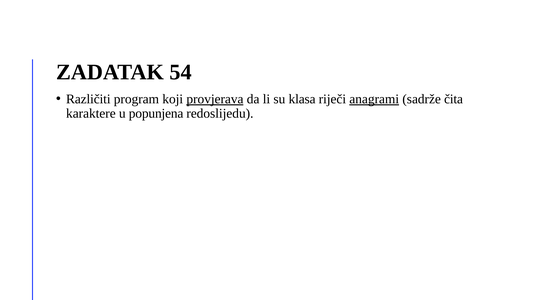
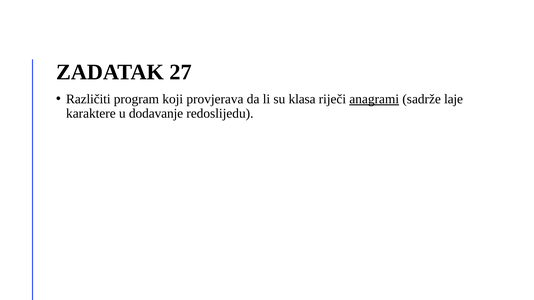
54: 54 -> 27
provjerava underline: present -> none
čita: čita -> laje
popunjena: popunjena -> dodavanje
